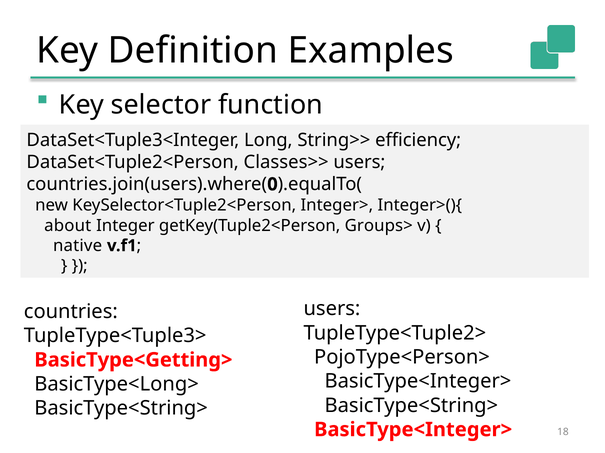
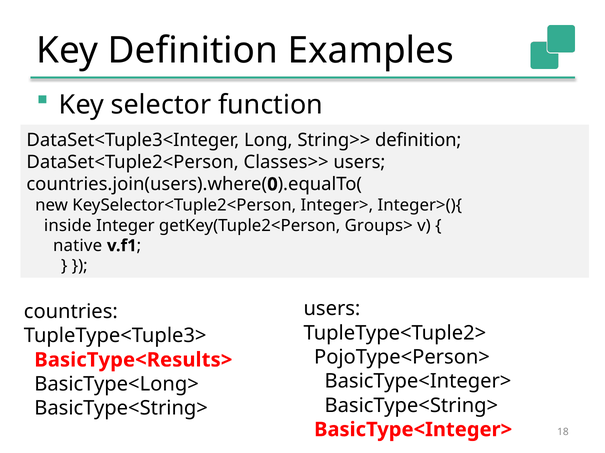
String>> efficiency: efficiency -> definition
about: about -> inside
BasicType<Getting>: BasicType<Getting> -> BasicType<Results>
